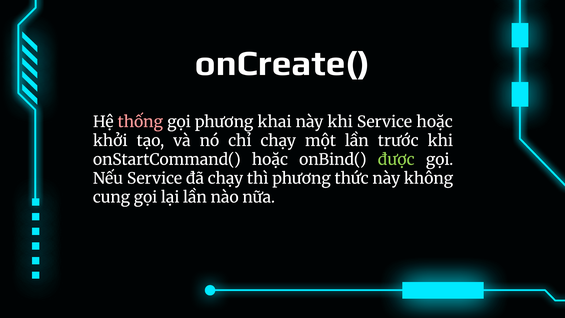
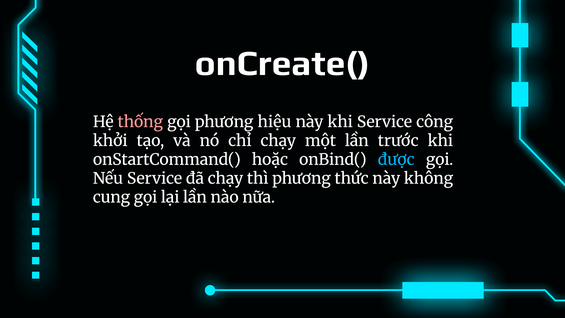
khai: khai -> hiệu
Service hoặc: hoặc -> công
được colour: light green -> light blue
